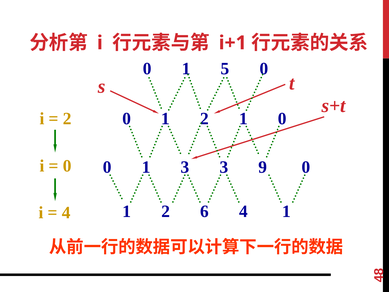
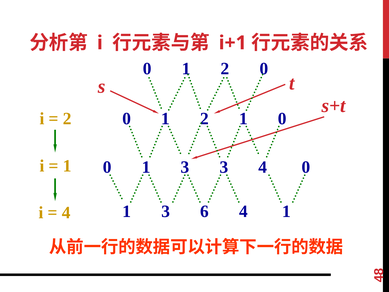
5 at (225, 69): 5 -> 2
0 at (67, 166): 0 -> 1
9 at (263, 167): 9 -> 4
2 at (166, 211): 2 -> 3
